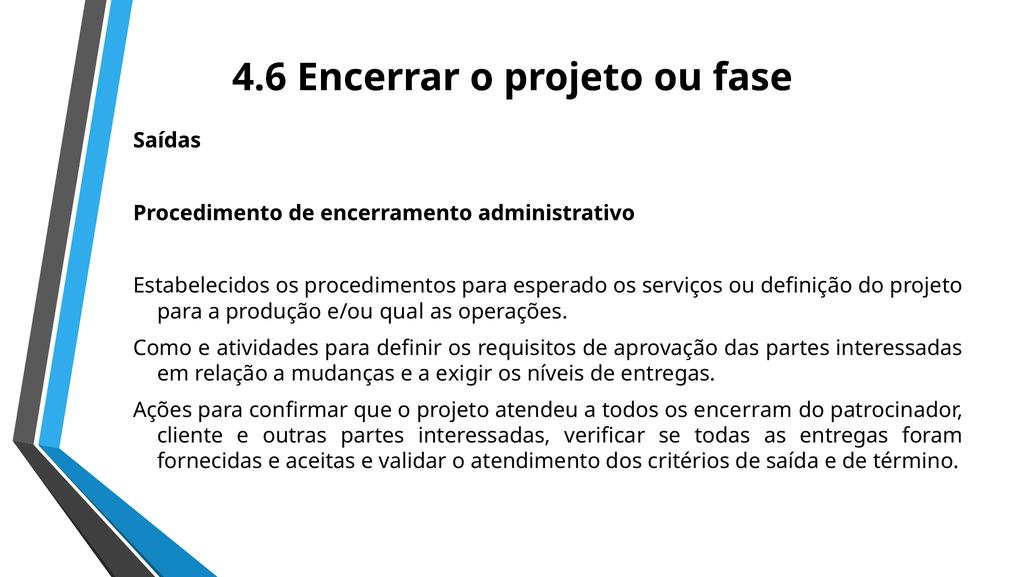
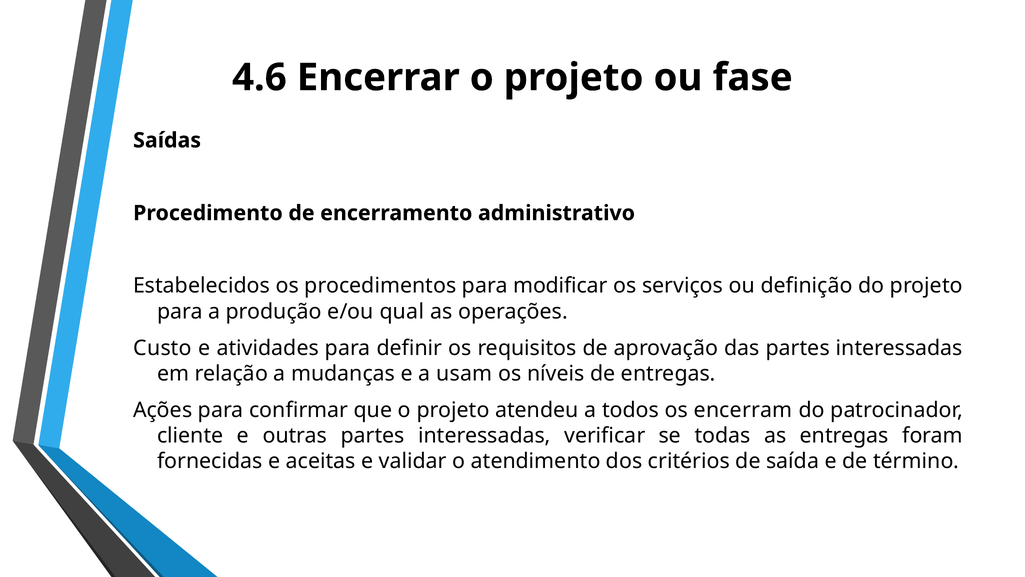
esperado: esperado -> modificar
Como: Como -> Custo
exigir: exigir -> usam
